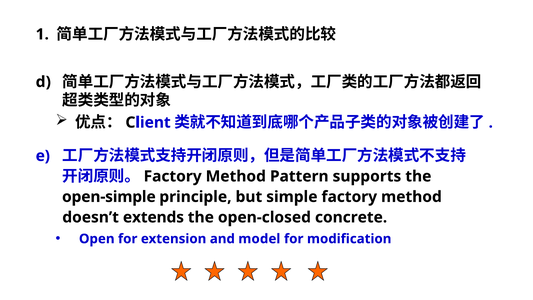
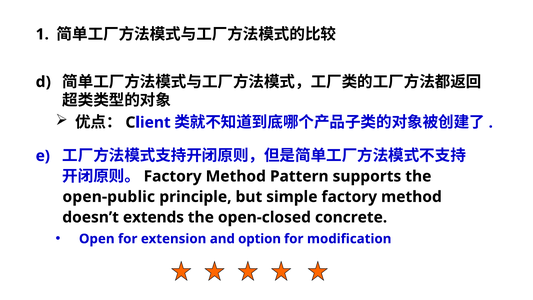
open-simple: open-simple -> open-public
model: model -> option
